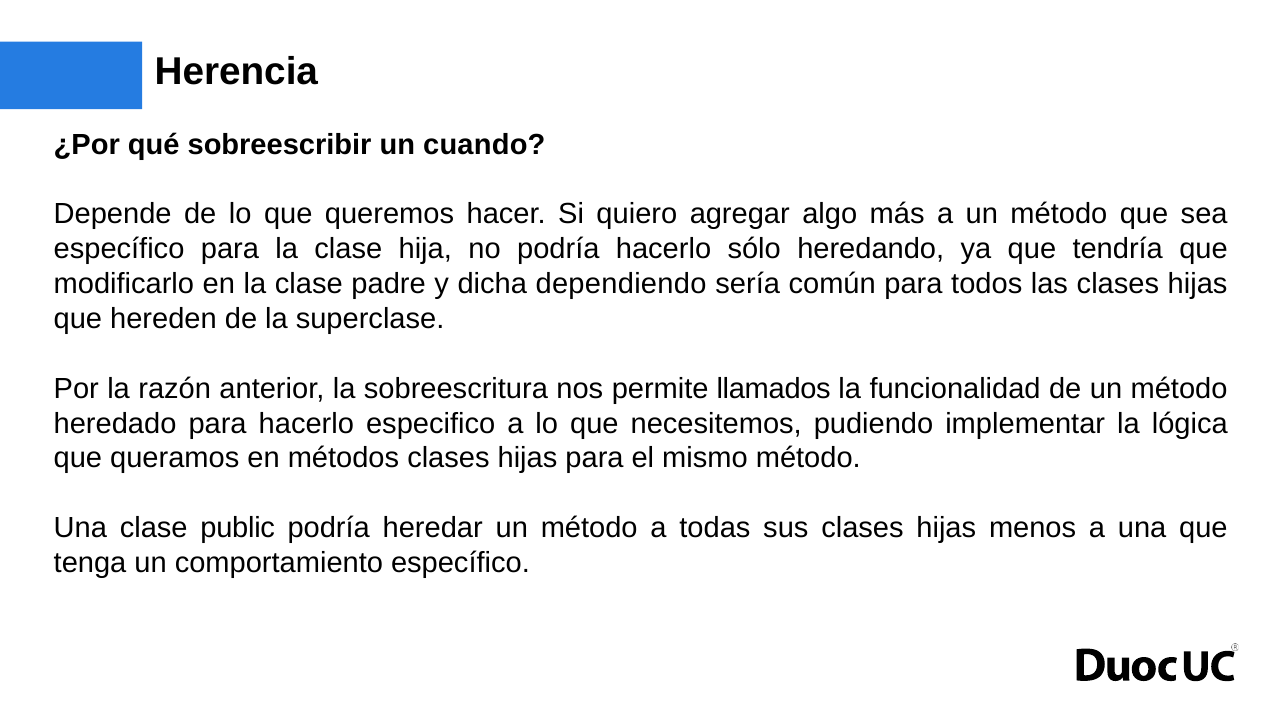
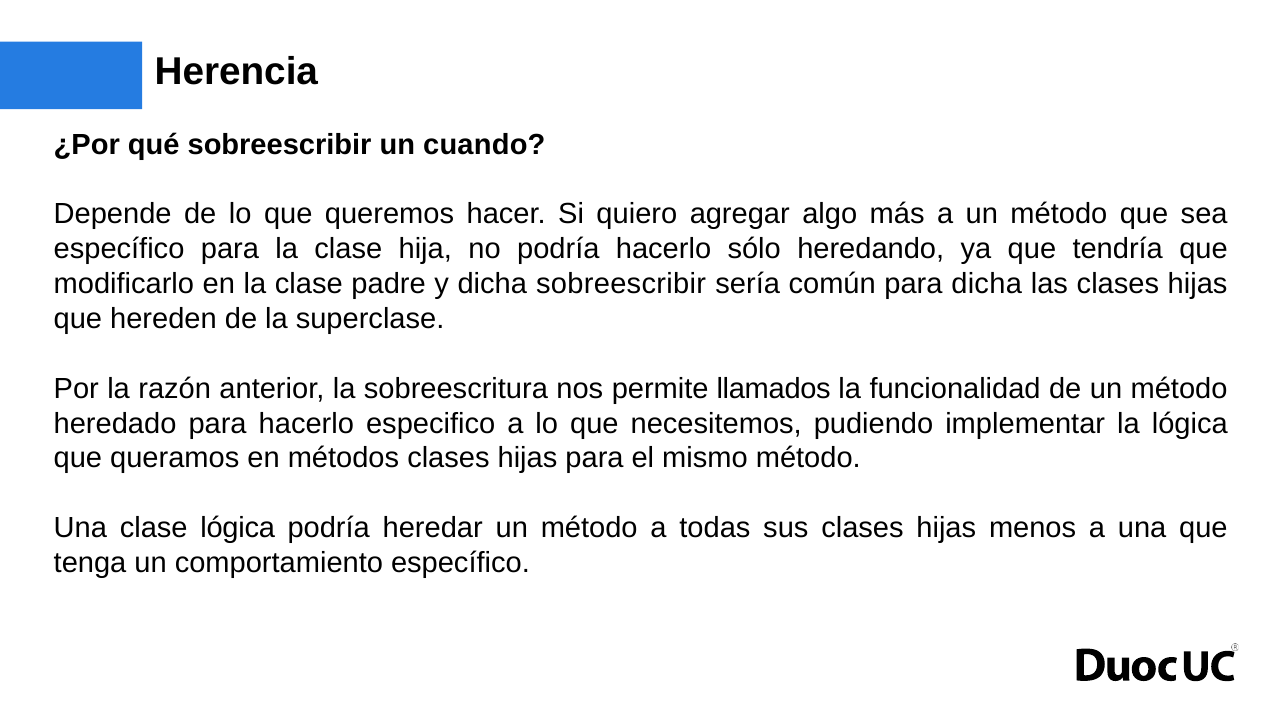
dicha dependiendo: dependiendo -> sobreescribir
para todos: todos -> dicha
clase public: public -> lógica
